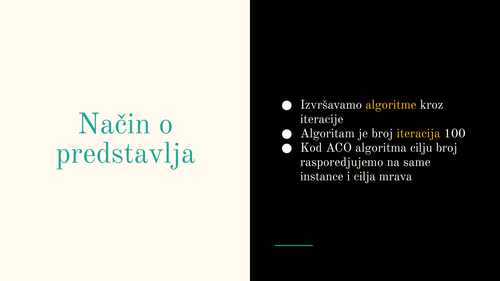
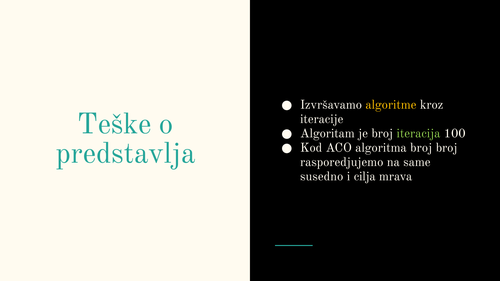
Način: Način -> Teške
iteracija colour: yellow -> light green
algoritma cilju: cilju -> broj
instance: instance -> susedno
